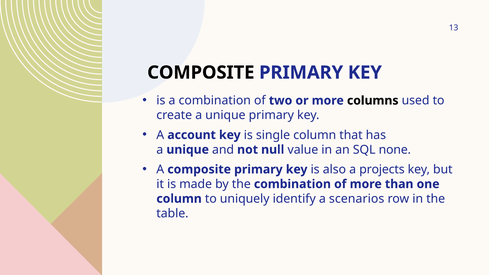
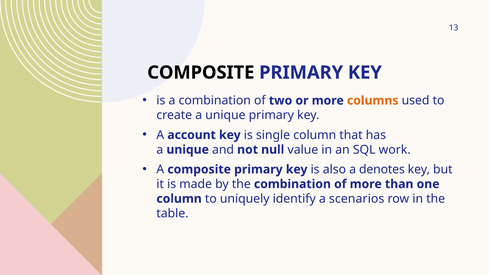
columns colour: black -> orange
none: none -> work
projects: projects -> denotes
